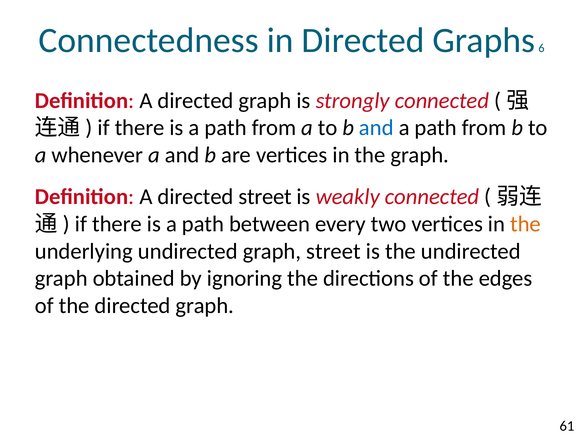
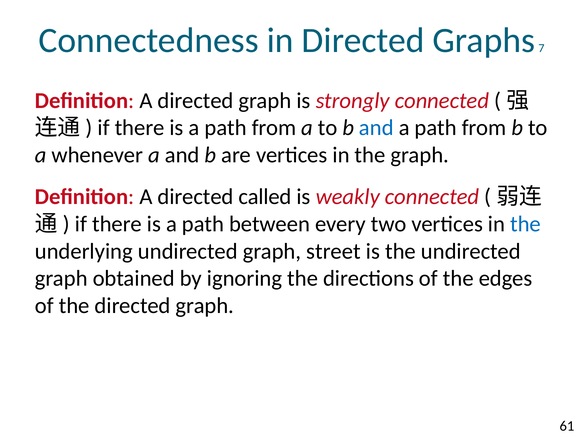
6: 6 -> 7
directed street: street -> called
the at (526, 224) colour: orange -> blue
